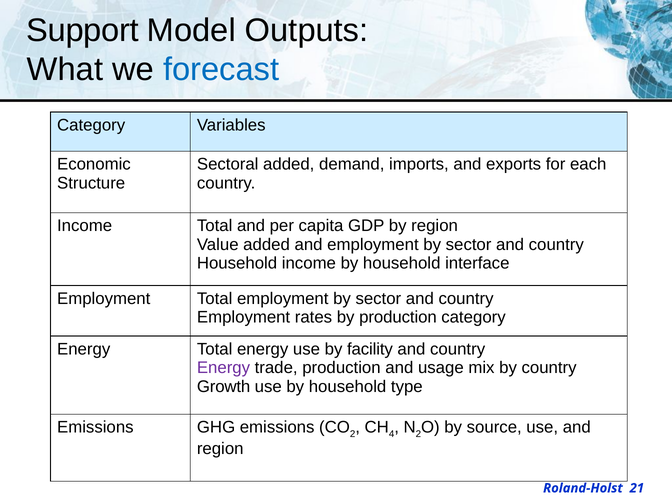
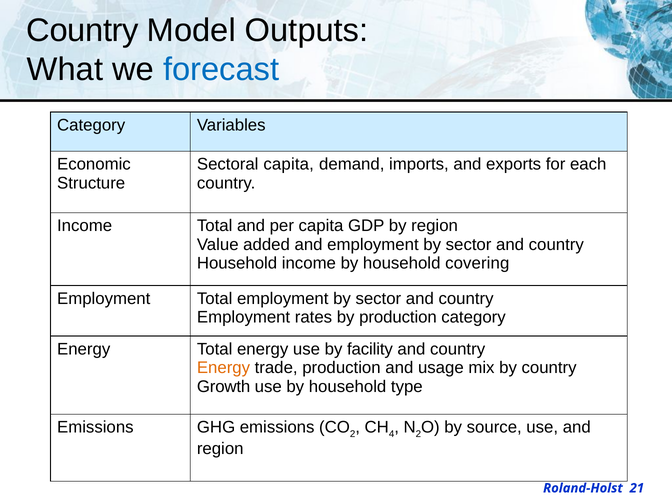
Support at (82, 30): Support -> Country
Sectoral added: added -> capita
interface: interface -> covering
Energy at (224, 368) colour: purple -> orange
